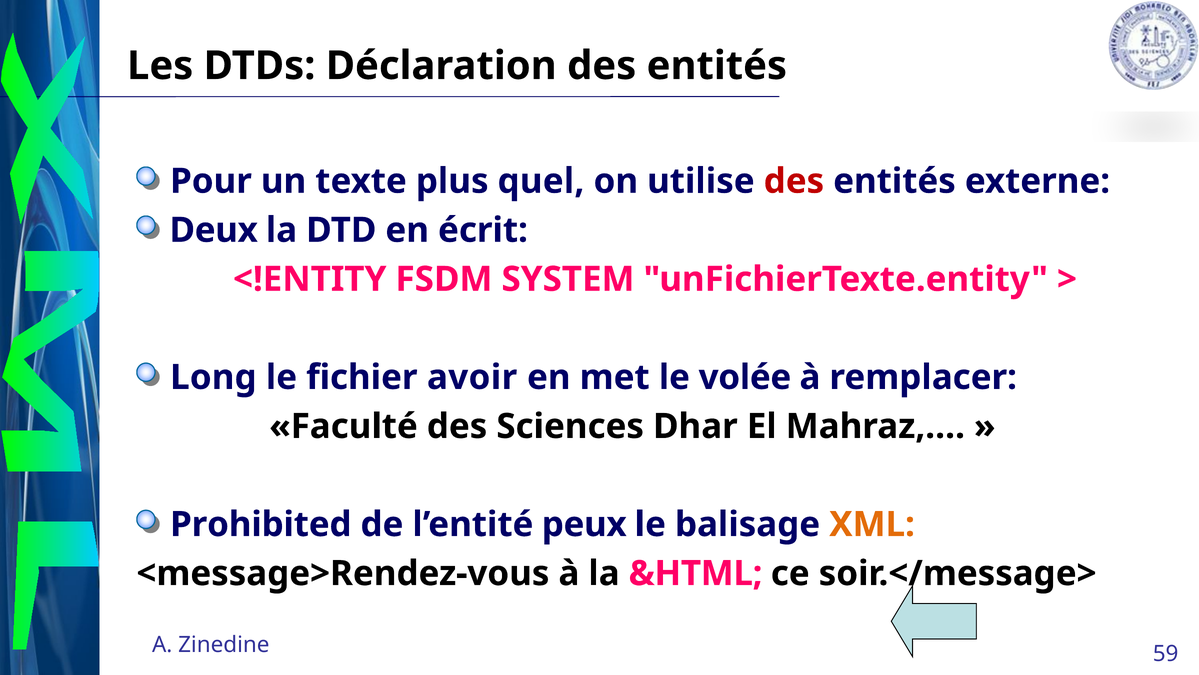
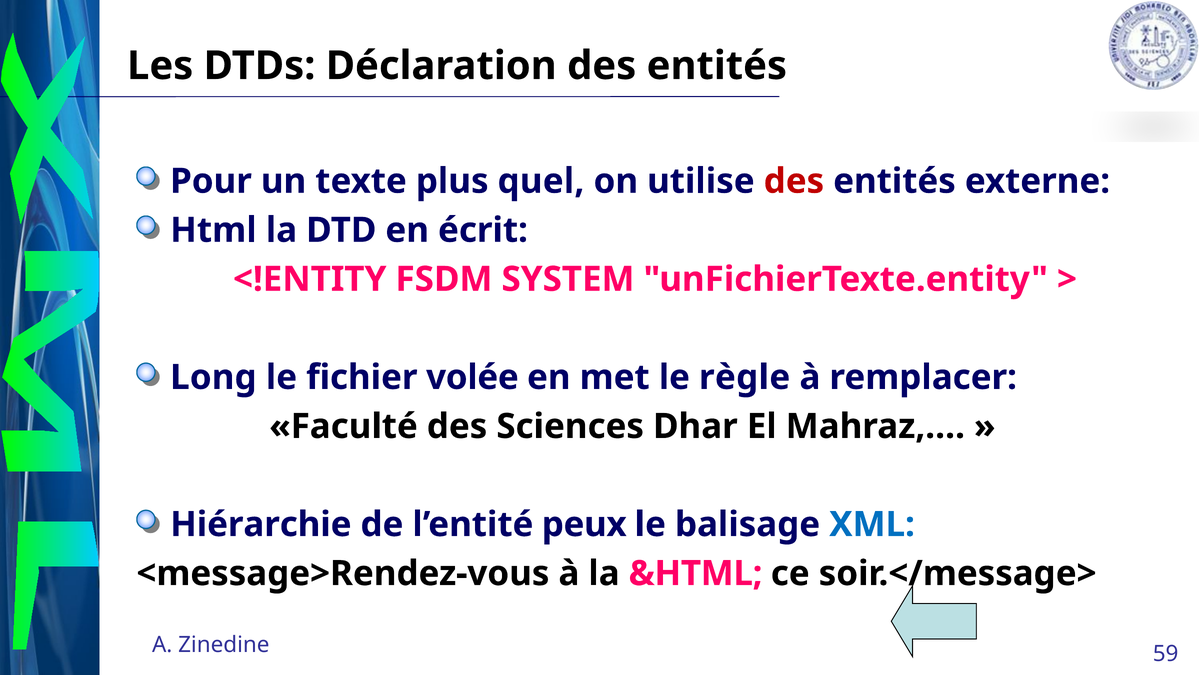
Deux: Deux -> Html
avoir: avoir -> volée
volée: volée -> règle
Prohibited: Prohibited -> Hiérarchie
XML colour: orange -> blue
